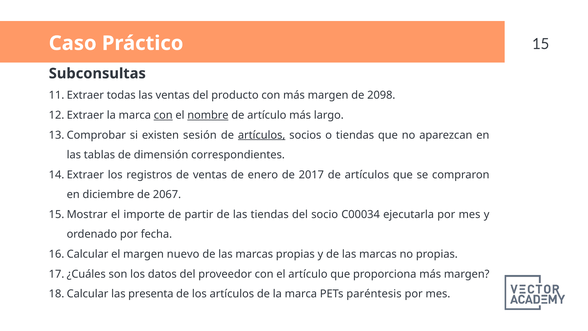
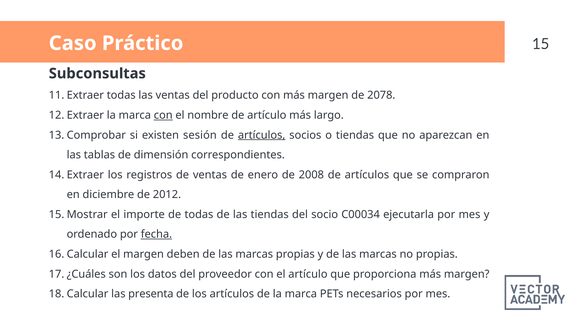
2098: 2098 -> 2078
nombre underline: present -> none
2017: 2017 -> 2008
2067: 2067 -> 2012
de partir: partir -> todas
fecha underline: none -> present
nuevo: nuevo -> deben
paréntesis: paréntesis -> necesarios
